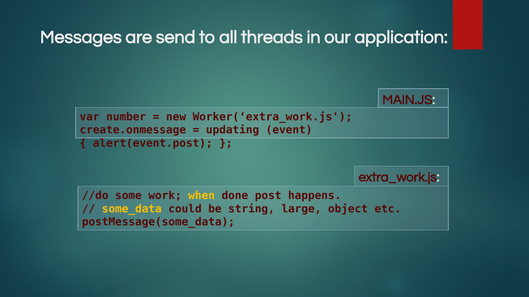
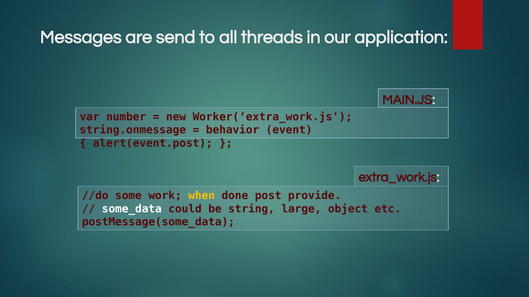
create.onmessage: create.onmessage -> string.onmessage
updating: updating -> behavior
happens: happens -> provide
some_data colour: yellow -> white
